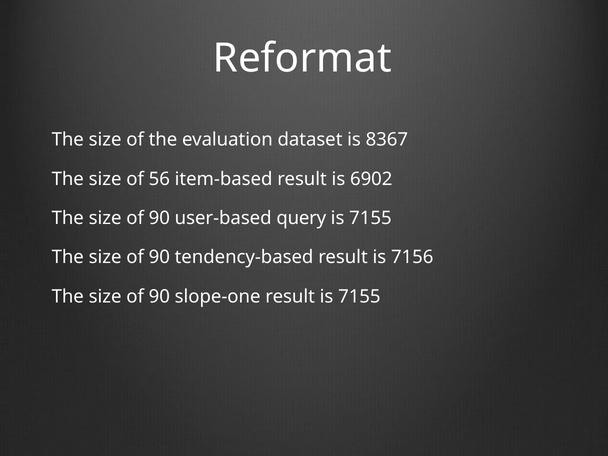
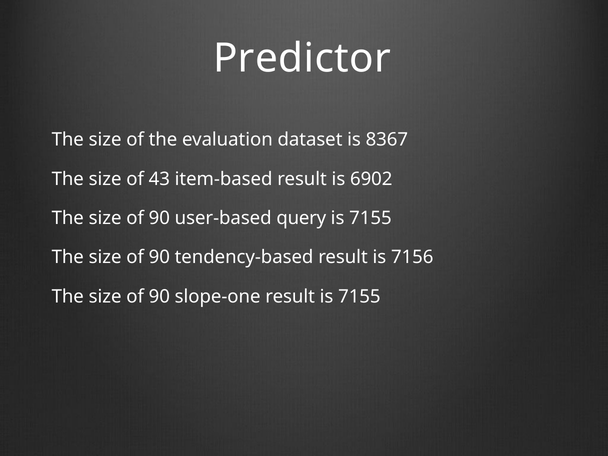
Reformat: Reformat -> Predictor
56: 56 -> 43
